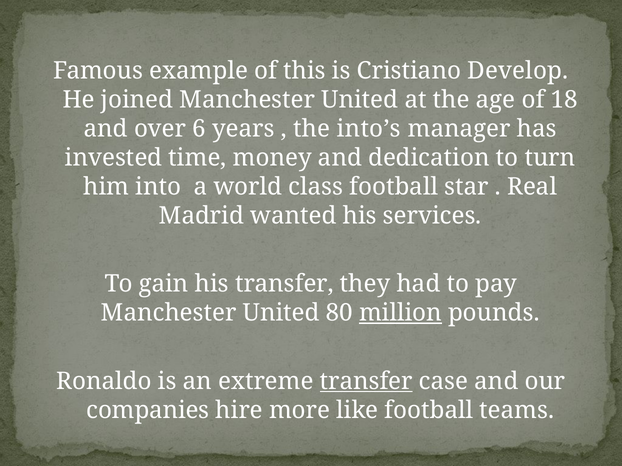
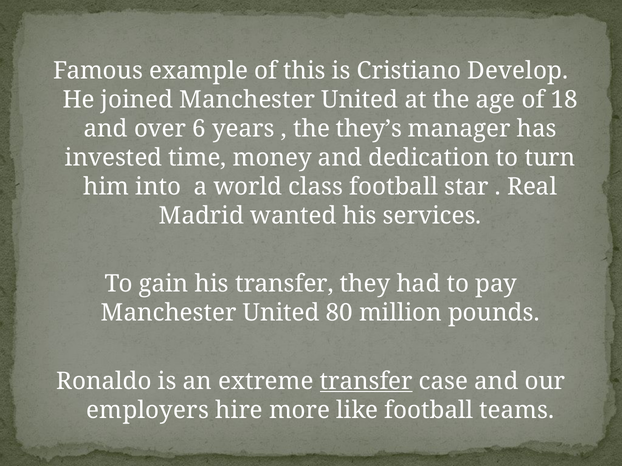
into’s: into’s -> they’s
million underline: present -> none
companies: companies -> employers
